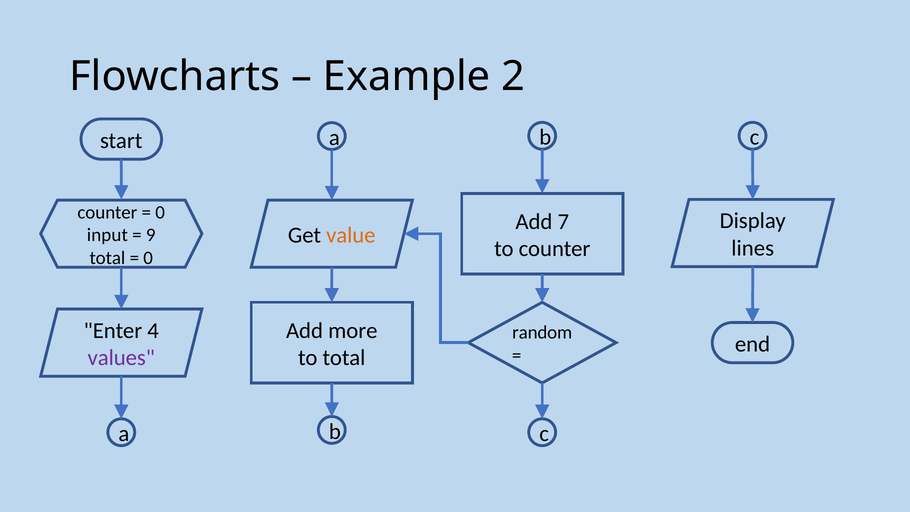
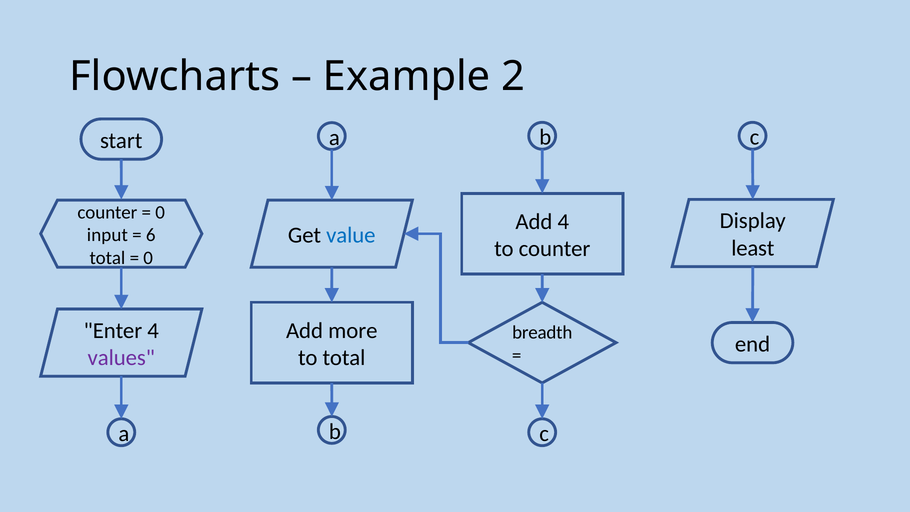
Add 7: 7 -> 4
value colour: orange -> blue
9: 9 -> 6
lines: lines -> least
random: random -> breadth
